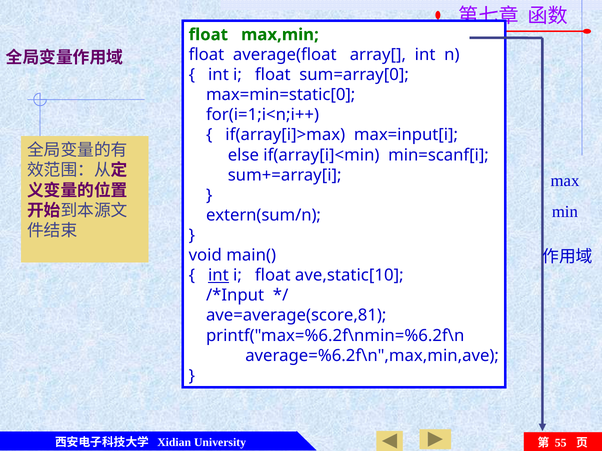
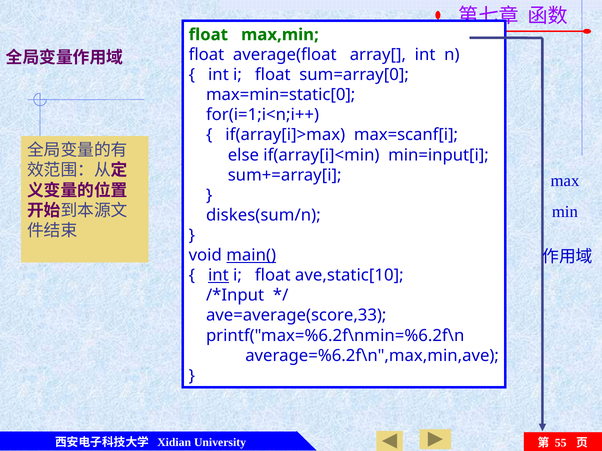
max=input[i: max=input[i -> max=scanf[i
min=scanf[i: min=scanf[i -> min=input[i
extern(sum/n: extern(sum/n -> diskes(sum/n
main( underline: none -> present
ave=average(score,81: ave=average(score,81 -> ave=average(score,33
